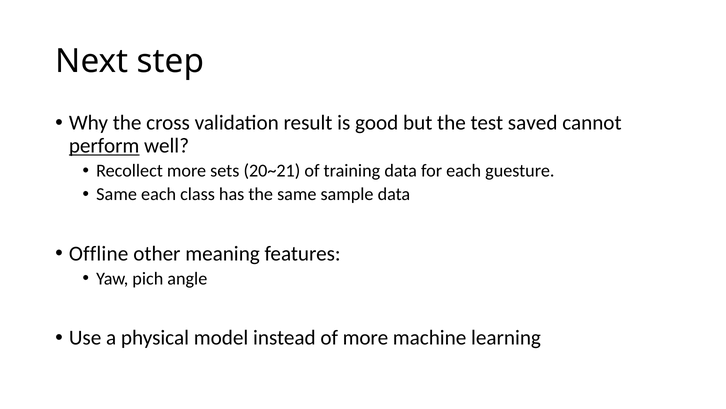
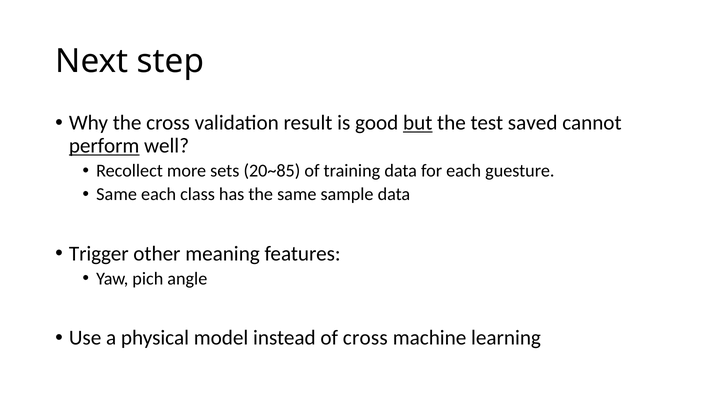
but underline: none -> present
20~21: 20~21 -> 20~85
Offline: Offline -> Trigger
of more: more -> cross
